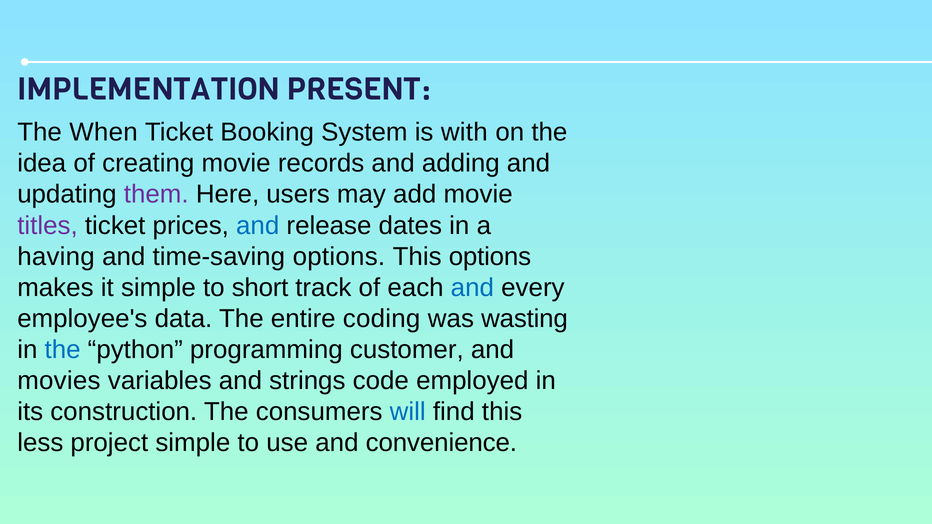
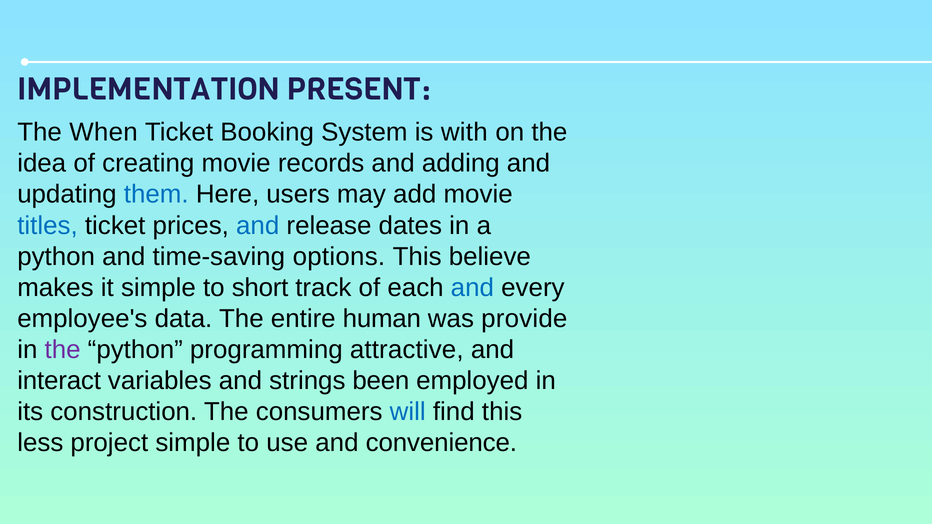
them colour: purple -> blue
titles colour: purple -> blue
having at (56, 257): having -> python
This options: options -> believe
coding: coding -> human
wasting: wasting -> provide
the at (63, 350) colour: blue -> purple
customer: customer -> attractive
movies: movies -> interact
code: code -> been
